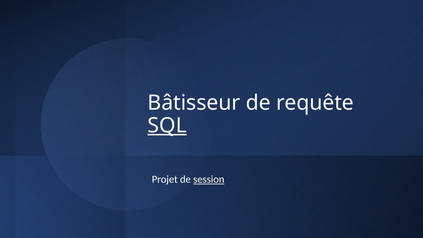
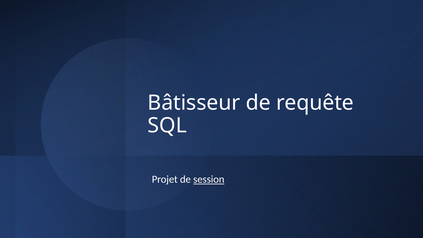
SQL underline: present -> none
